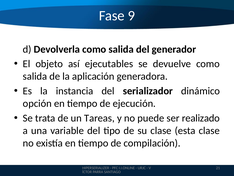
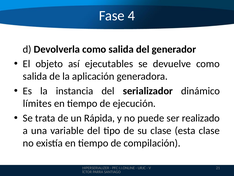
9: 9 -> 4
opción: opción -> límites
Tareas: Tareas -> Rápida
